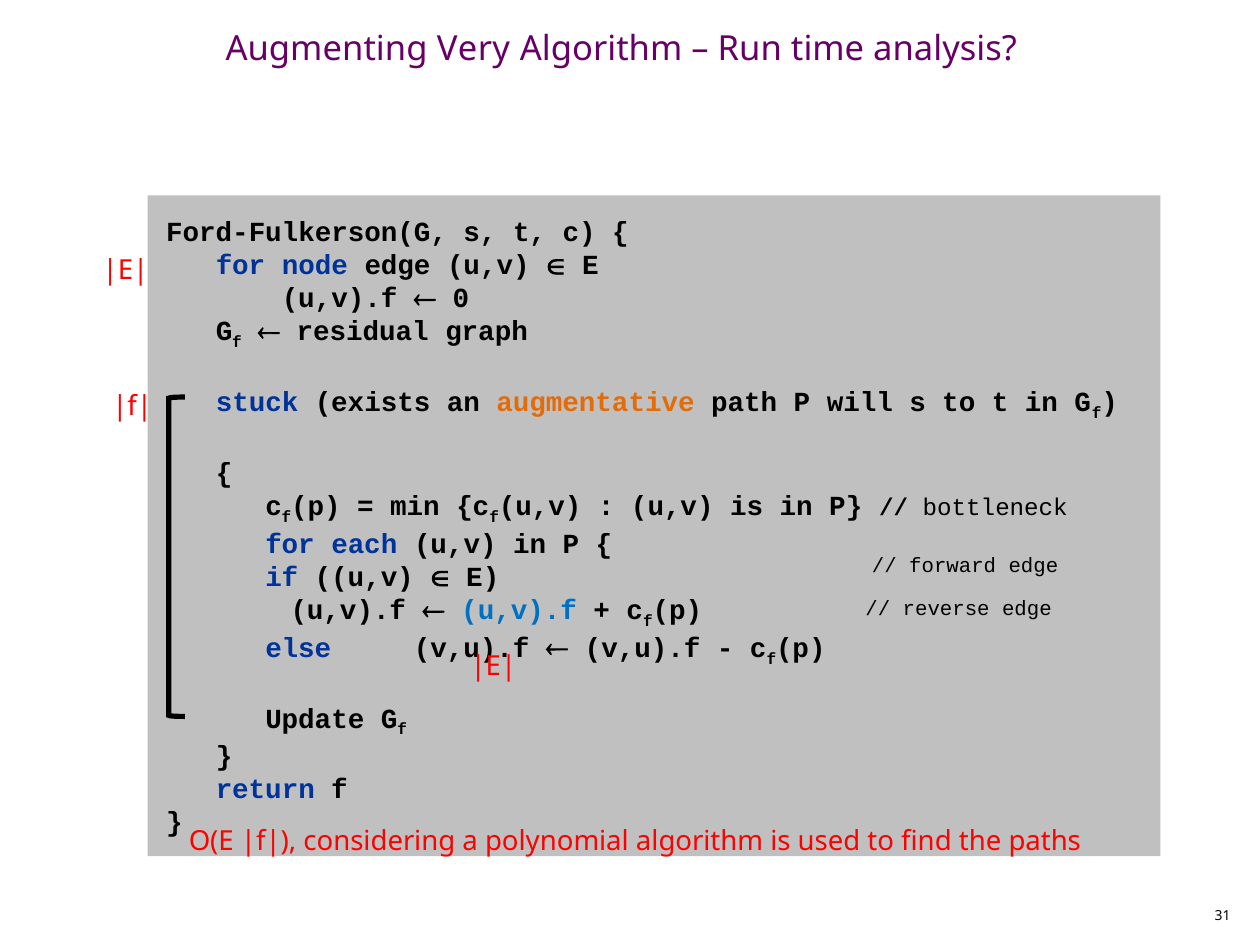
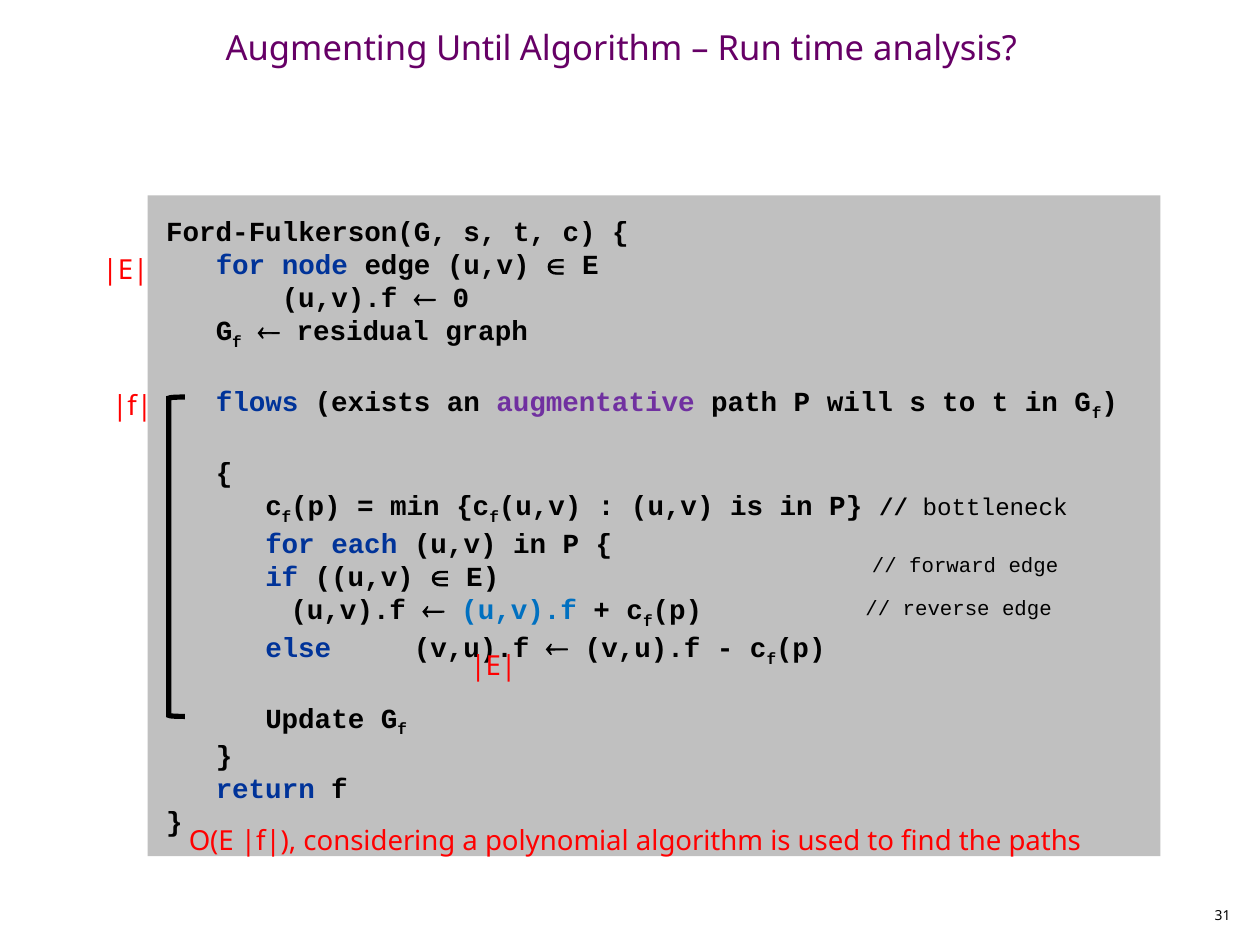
Very: Very -> Until
stuck: stuck -> flows
augmentative colour: orange -> purple
